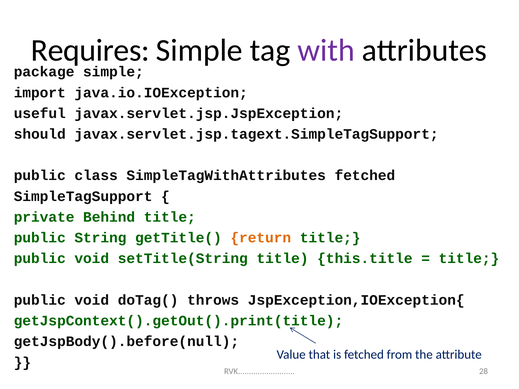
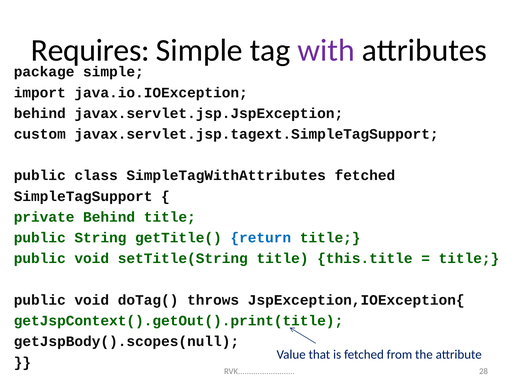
useful at (40, 113): useful -> behind
should: should -> custom
return colour: orange -> blue
getJspBody().before(null: getJspBody().before(null -> getJspBody().scopes(null
